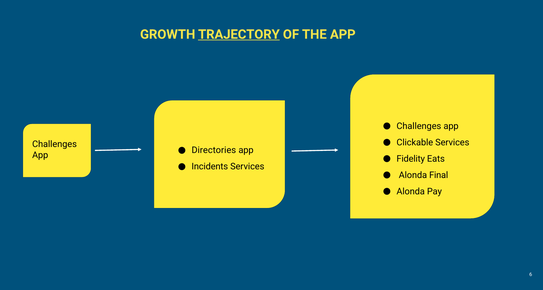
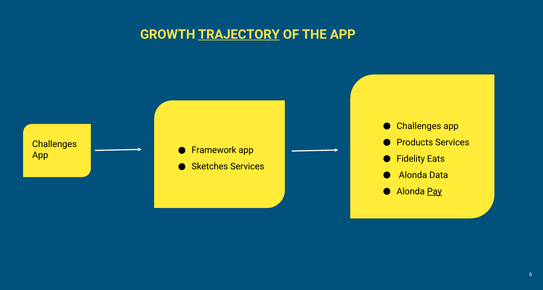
Clickable: Clickable -> Products
Directories: Directories -> Framework
Incidents: Incidents -> Sketches
Final: Final -> Data
Pay underline: none -> present
